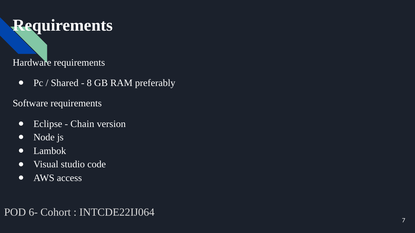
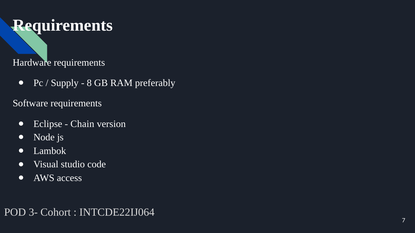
Shared: Shared -> Supply
6-: 6- -> 3-
